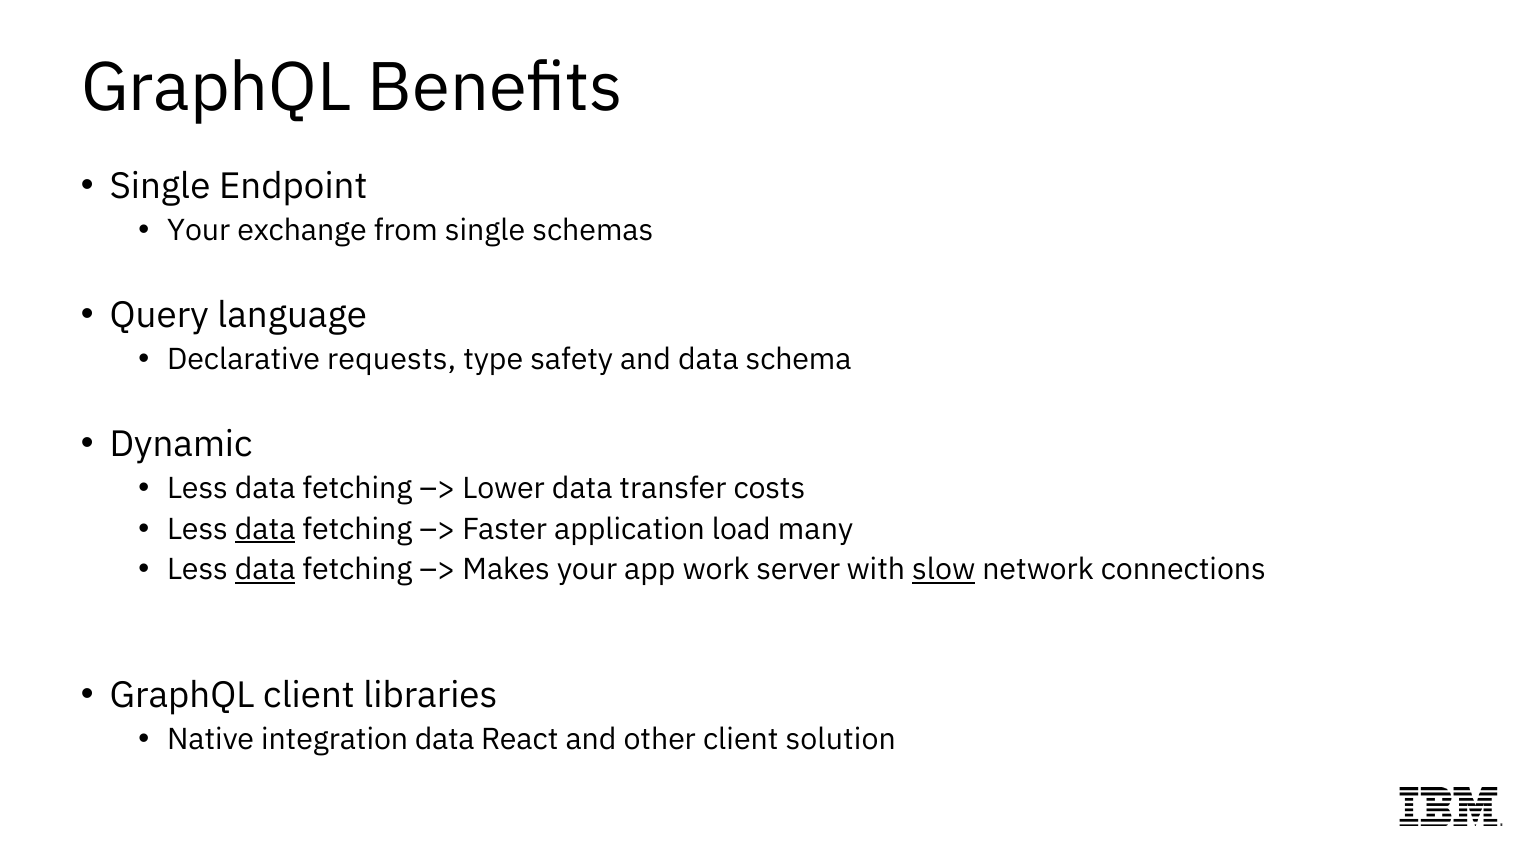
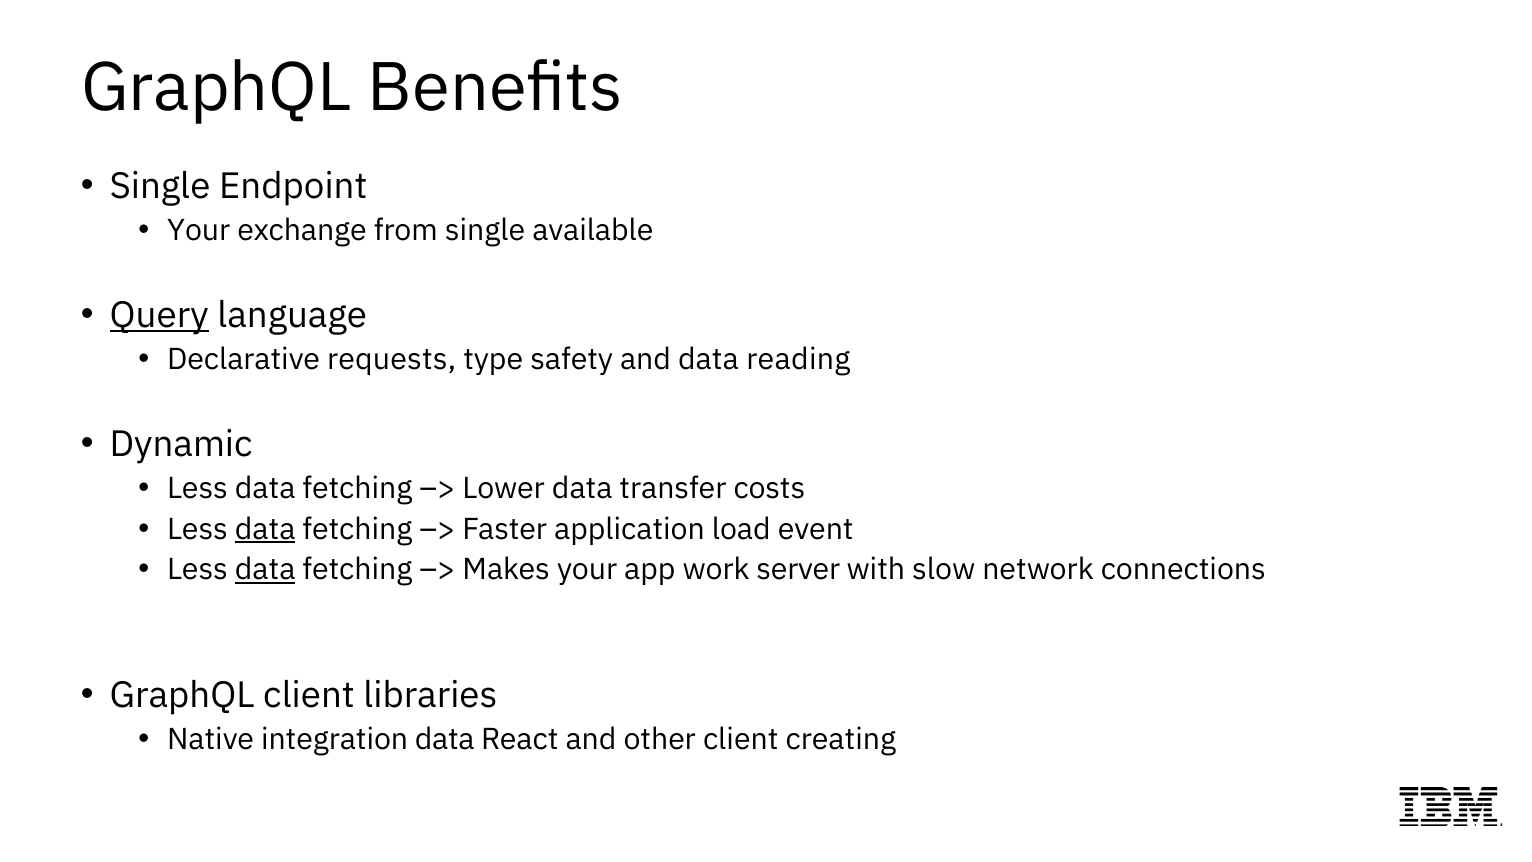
schemas: schemas -> available
Query underline: none -> present
schema: schema -> reading
many: many -> event
slow underline: present -> none
solution: solution -> creating
